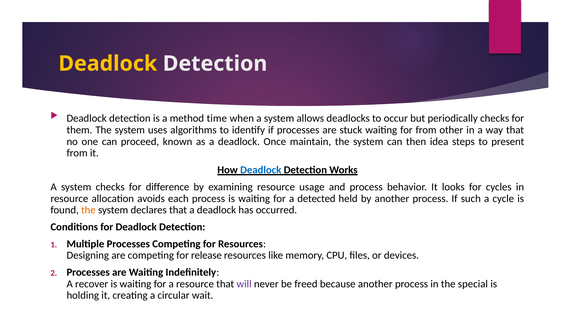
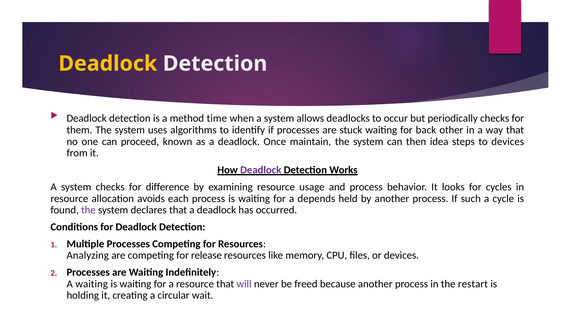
for from: from -> back
to present: present -> devices
Deadlock at (261, 170) colour: blue -> purple
detected: detected -> depends
the at (88, 210) colour: orange -> purple
Designing: Designing -> Analyzing
A recover: recover -> waiting
special: special -> restart
